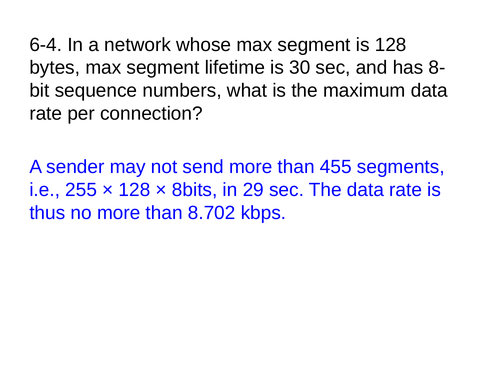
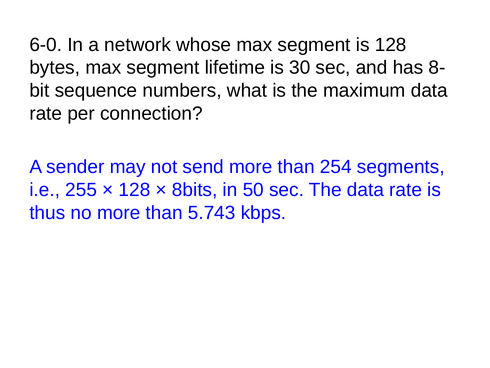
6-4: 6-4 -> 6-0
455: 455 -> 254
29: 29 -> 50
8.702: 8.702 -> 5.743
